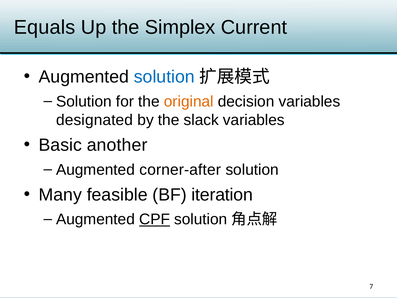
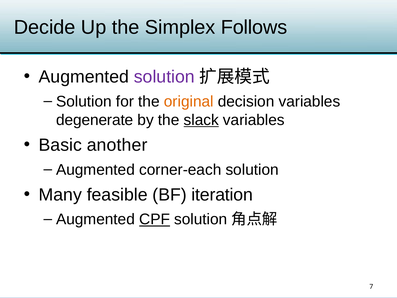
Equals: Equals -> Decide
Current: Current -> Follows
solution at (164, 77) colour: blue -> purple
designated: designated -> degenerate
slack underline: none -> present
corner-after: corner-after -> corner-each
